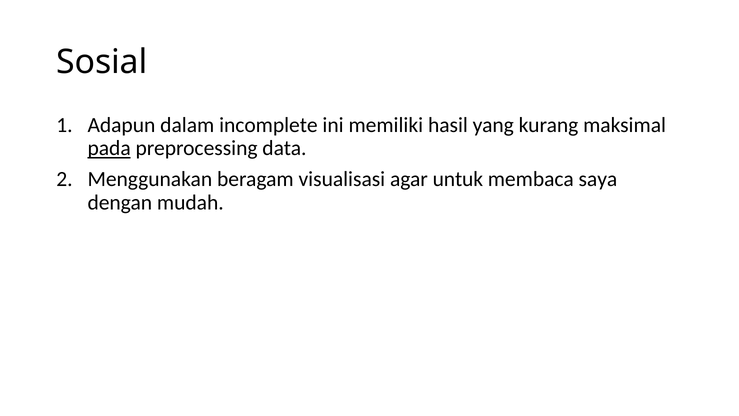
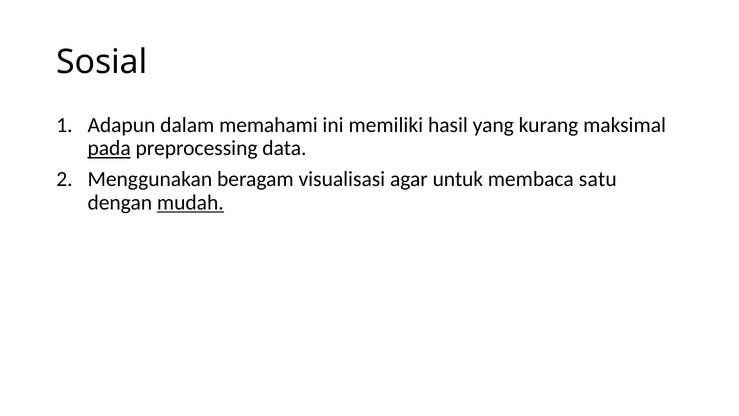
incomplete: incomplete -> memahami
saya: saya -> satu
mudah underline: none -> present
